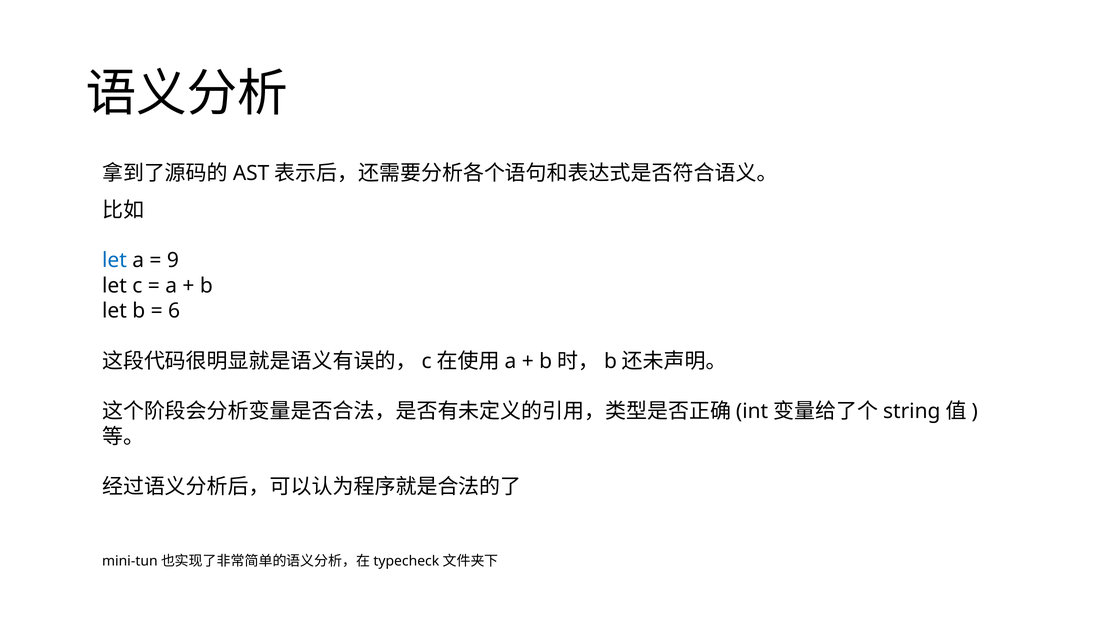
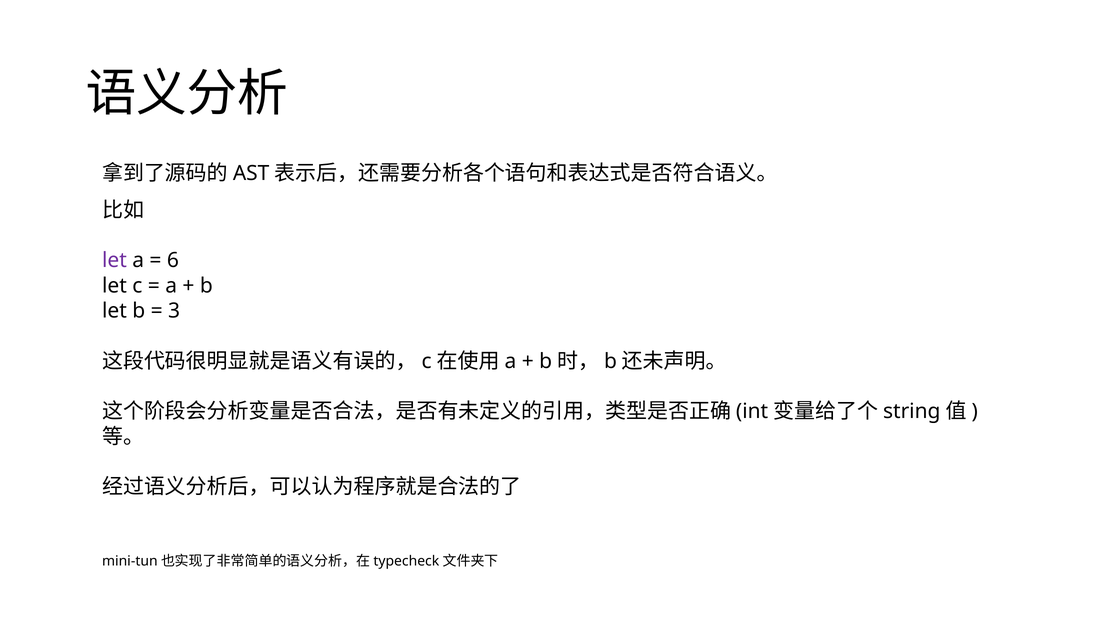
let at (114, 260) colour: blue -> purple
9: 9 -> 6
6: 6 -> 3
